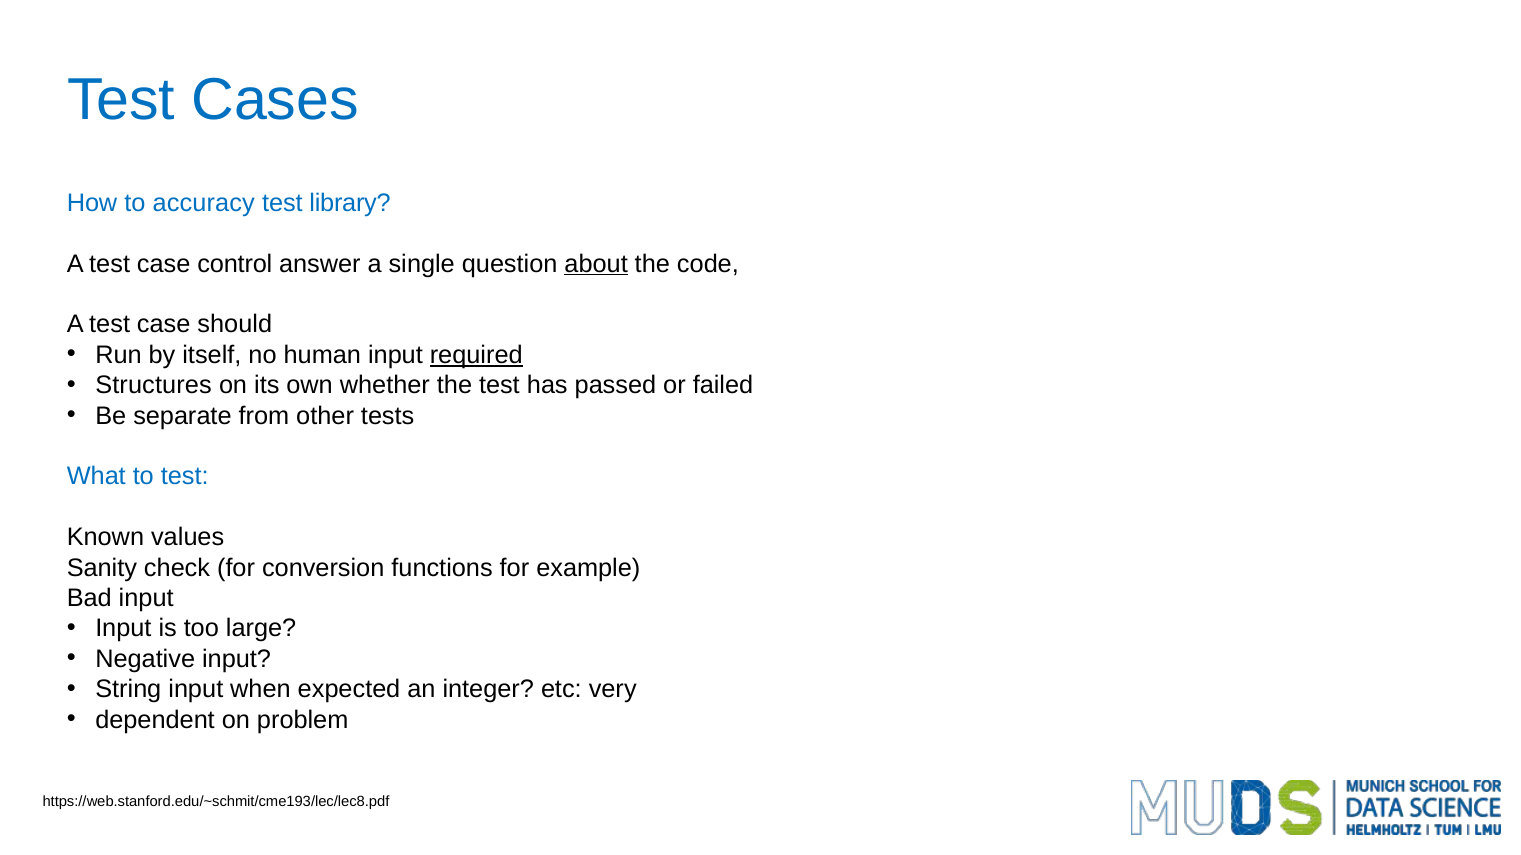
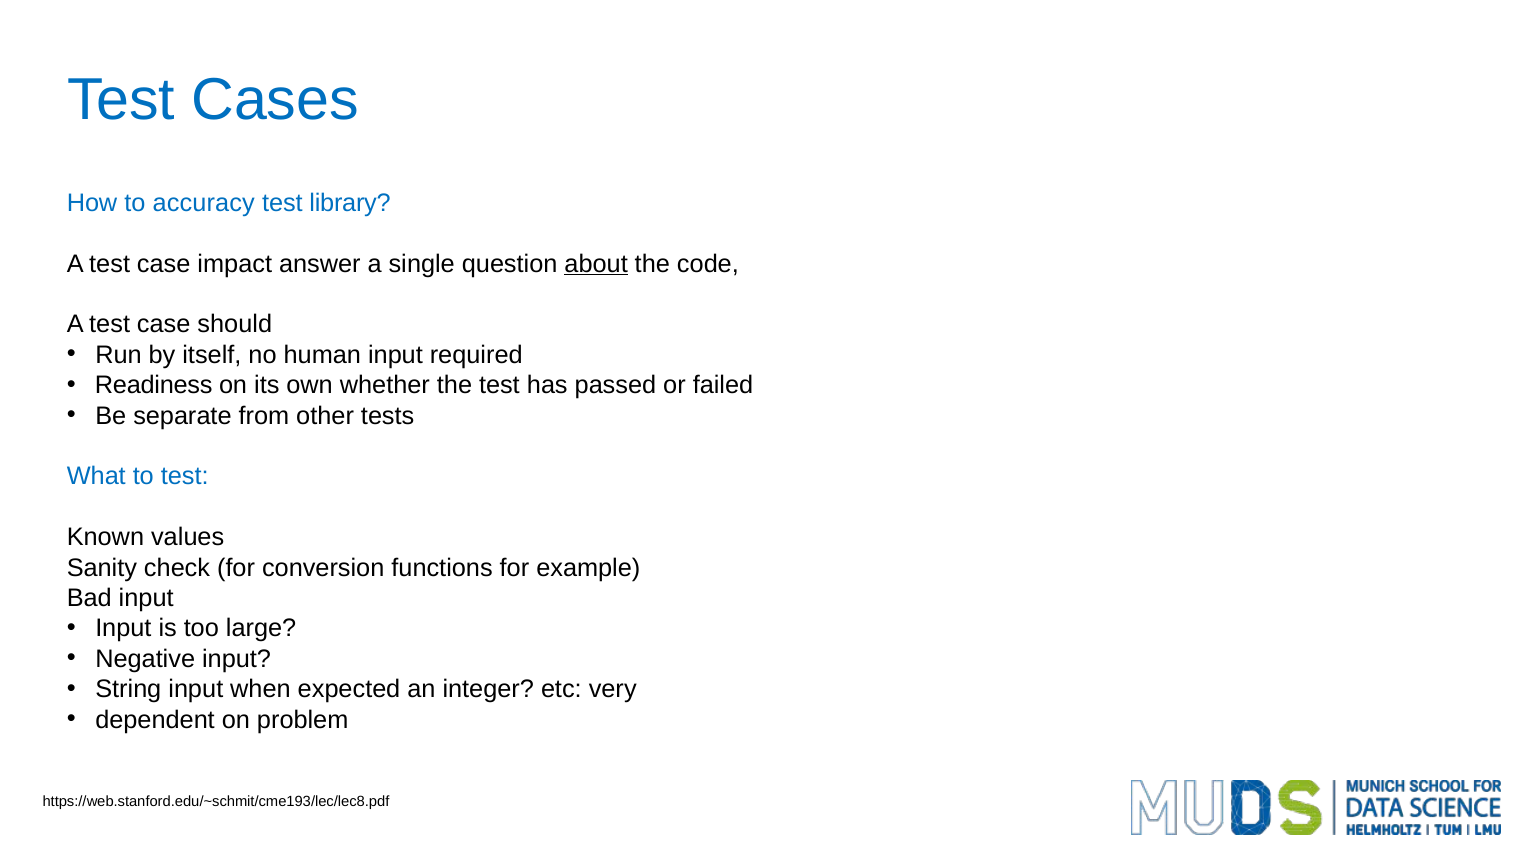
control: control -> impact
required underline: present -> none
Structures: Structures -> Readiness
